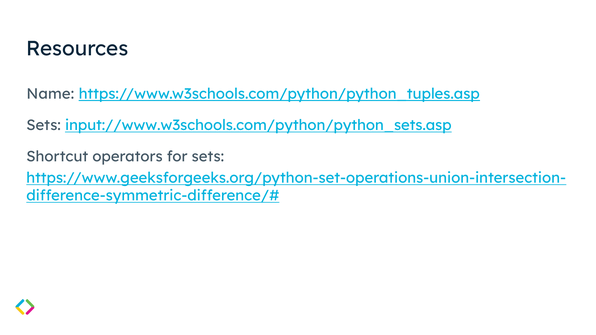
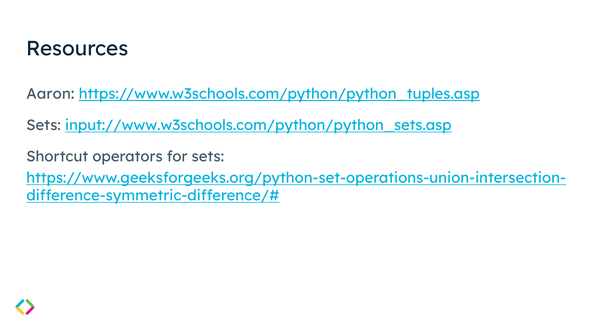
Name: Name -> Aaron
